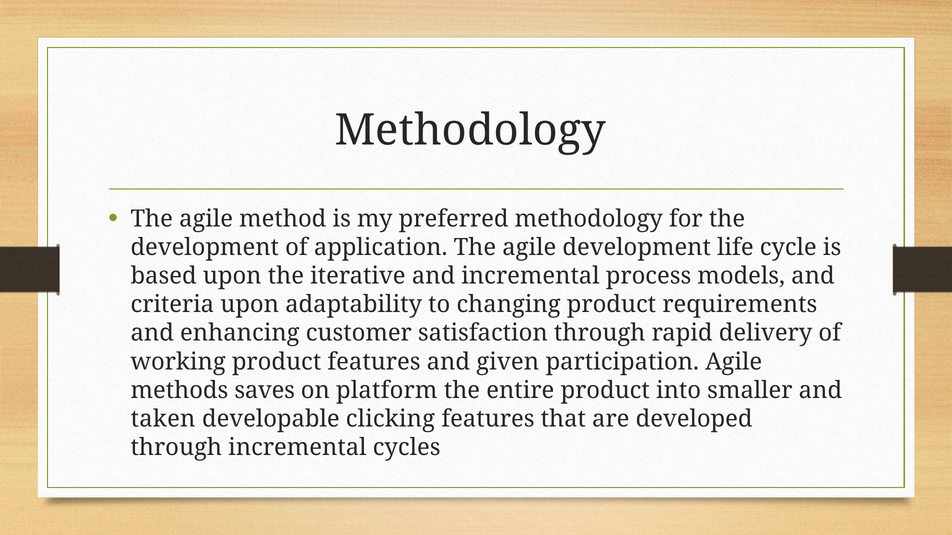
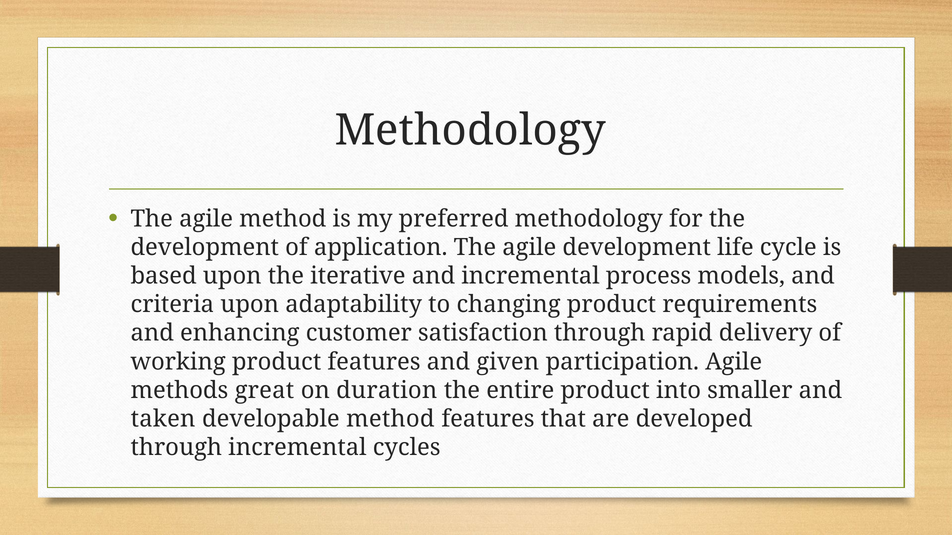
saves: saves -> great
platform: platform -> duration
developable clicking: clicking -> method
